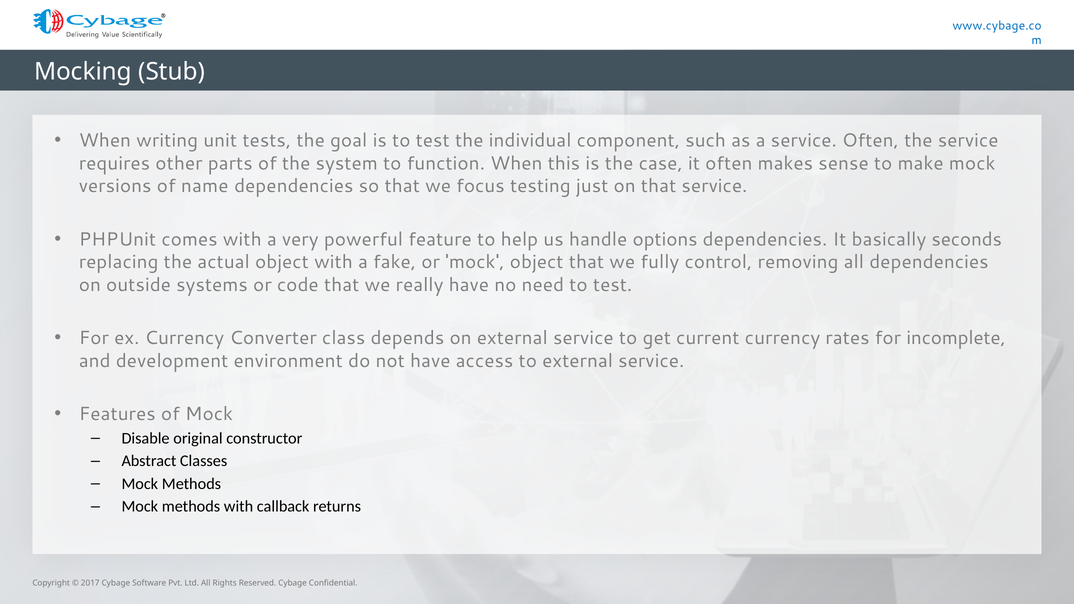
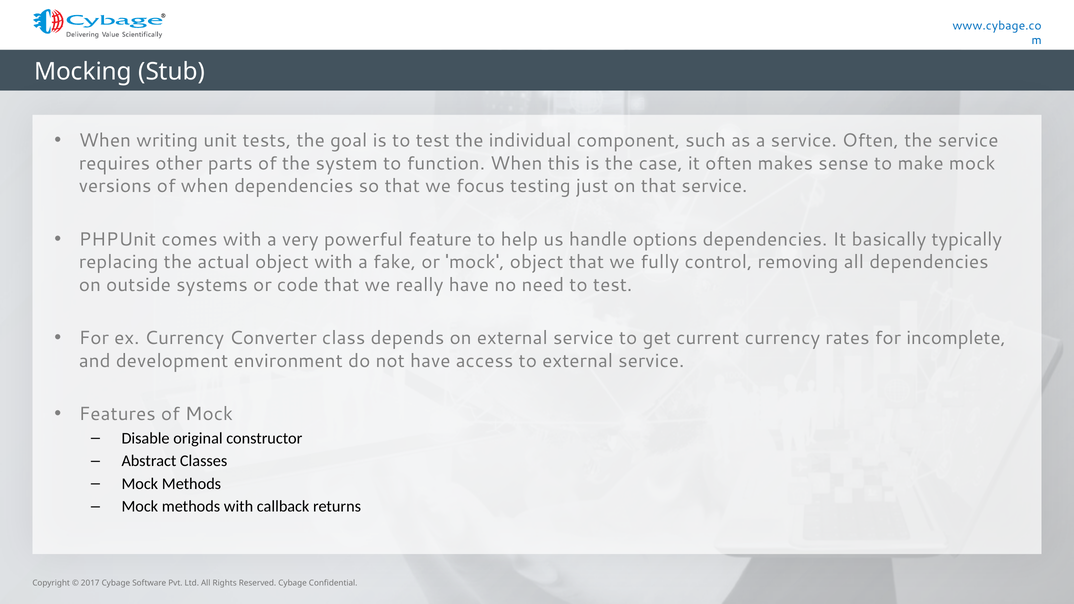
of name: name -> when
seconds: seconds -> typically
